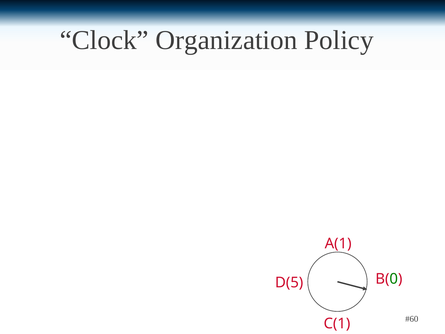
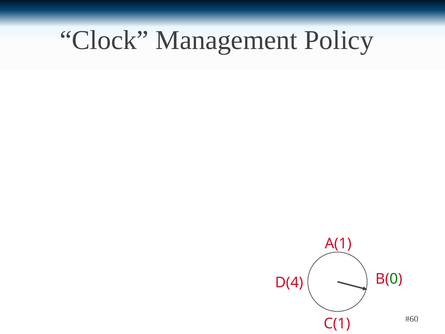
Organization: Organization -> Management
D(5: D(5 -> D(4
